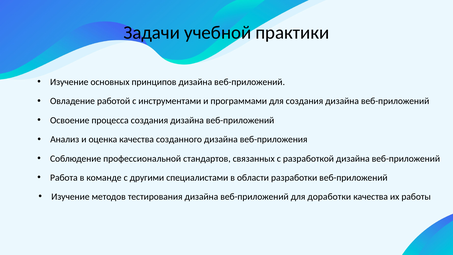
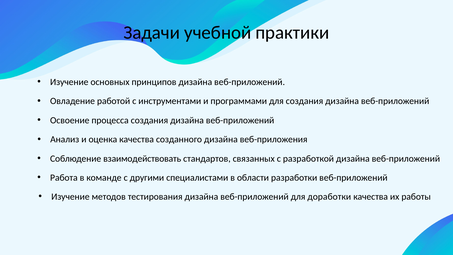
профессиональной: профессиональной -> взаимодействовать
